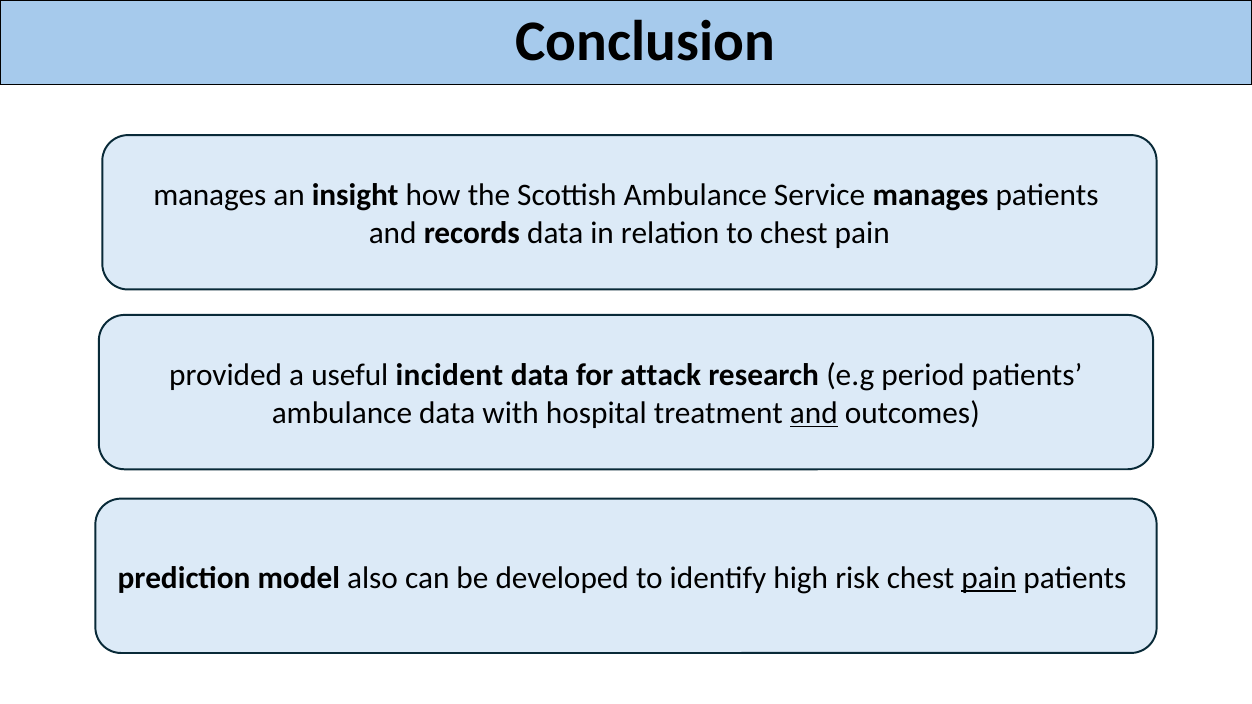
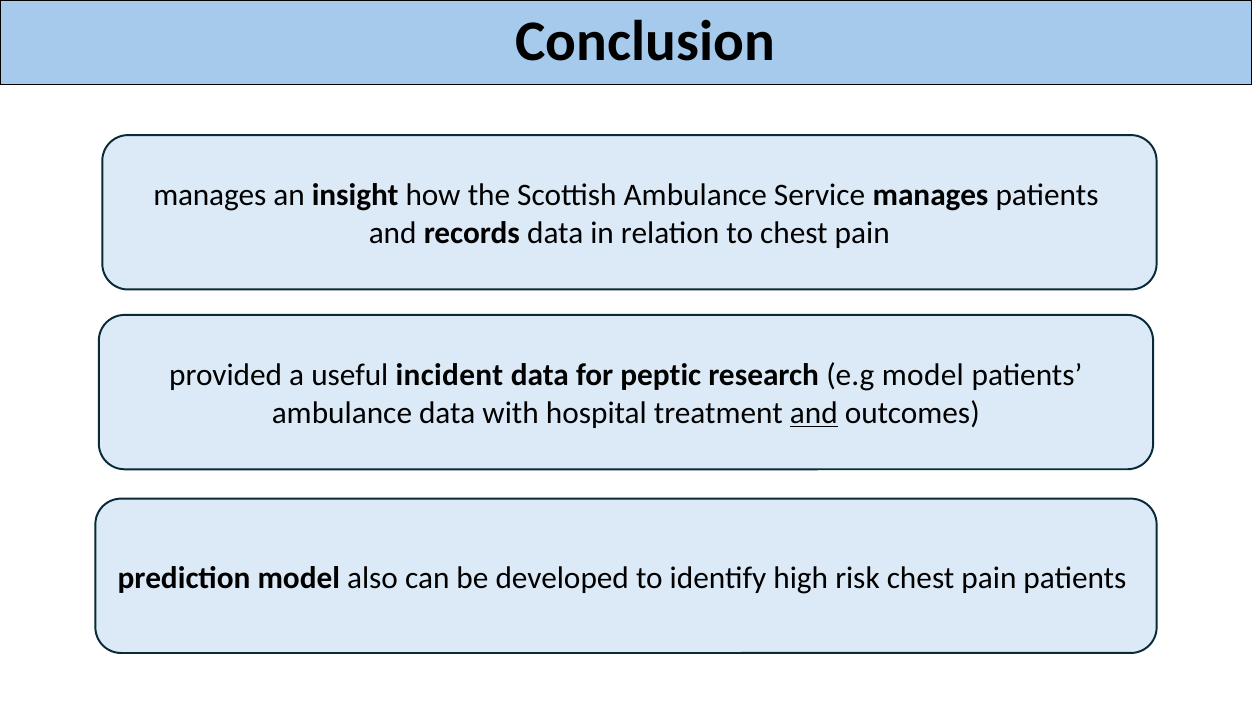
attack: attack -> peptic
e.g period: period -> model
pain at (989, 578) underline: present -> none
